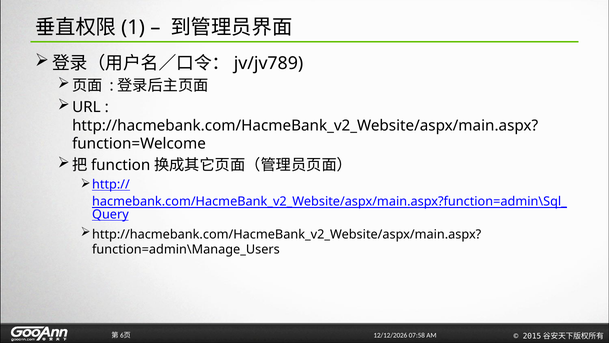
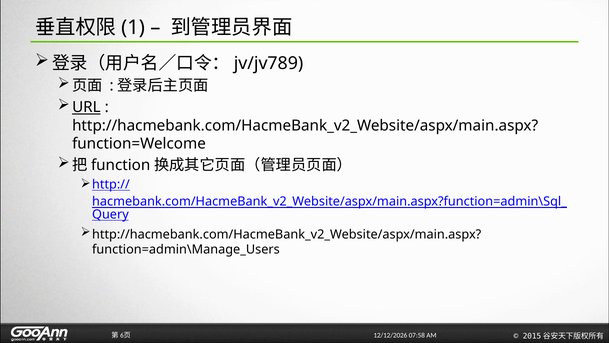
URL underline: none -> present
